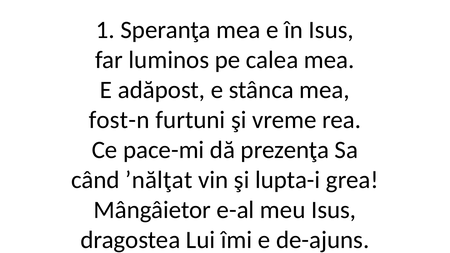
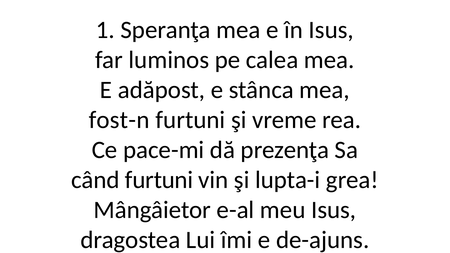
când ʼnălţat: ʼnălţat -> furtuni
